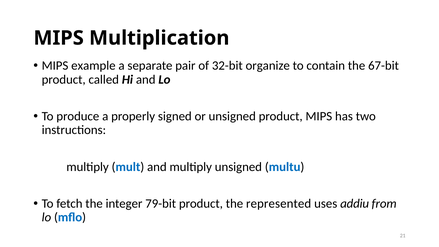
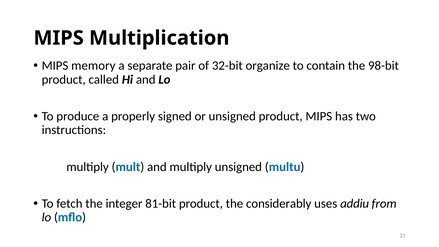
example: example -> memory
67-bit: 67-bit -> 98-bit
79-bit: 79-bit -> 81-bit
represented: represented -> considerably
